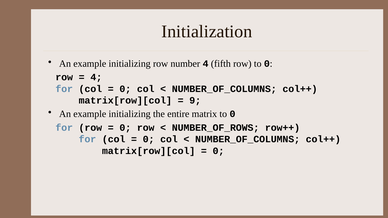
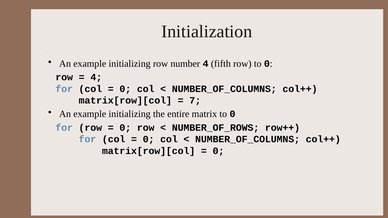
9: 9 -> 7
